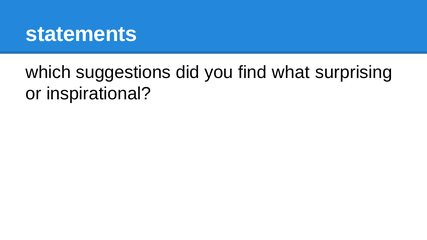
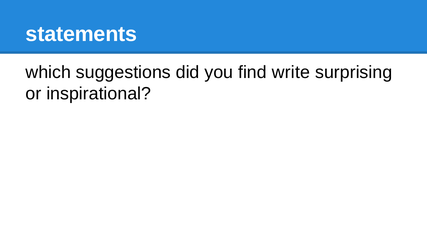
what: what -> write
